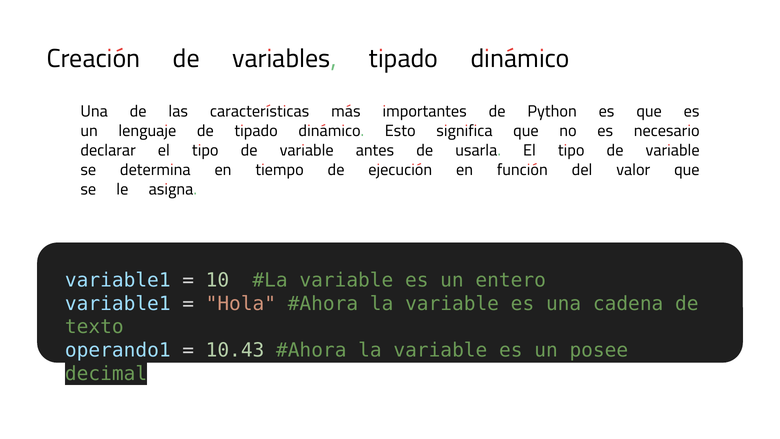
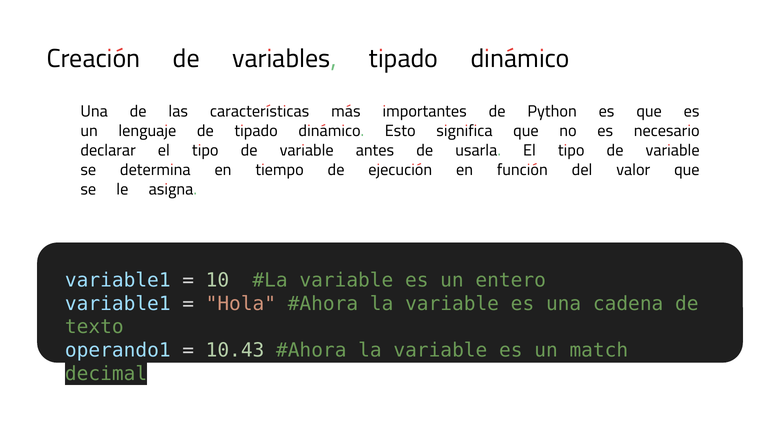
posee: posee -> match
